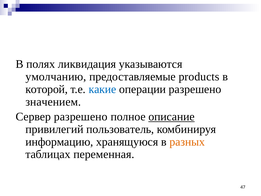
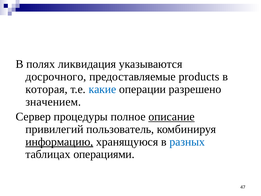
умолчанию: умолчанию -> досрочного
которой: которой -> которая
Сервер разрешено: разрешено -> процедуры
информацию underline: none -> present
разных colour: orange -> blue
переменная: переменная -> операциями
